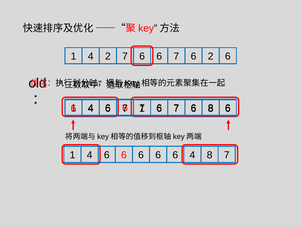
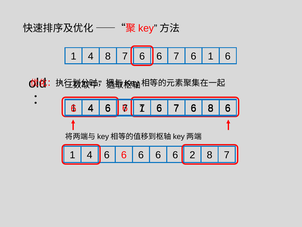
4 2: 2 -> 8
1 2: 2 -> 1
6 6 4: 4 -> 2
